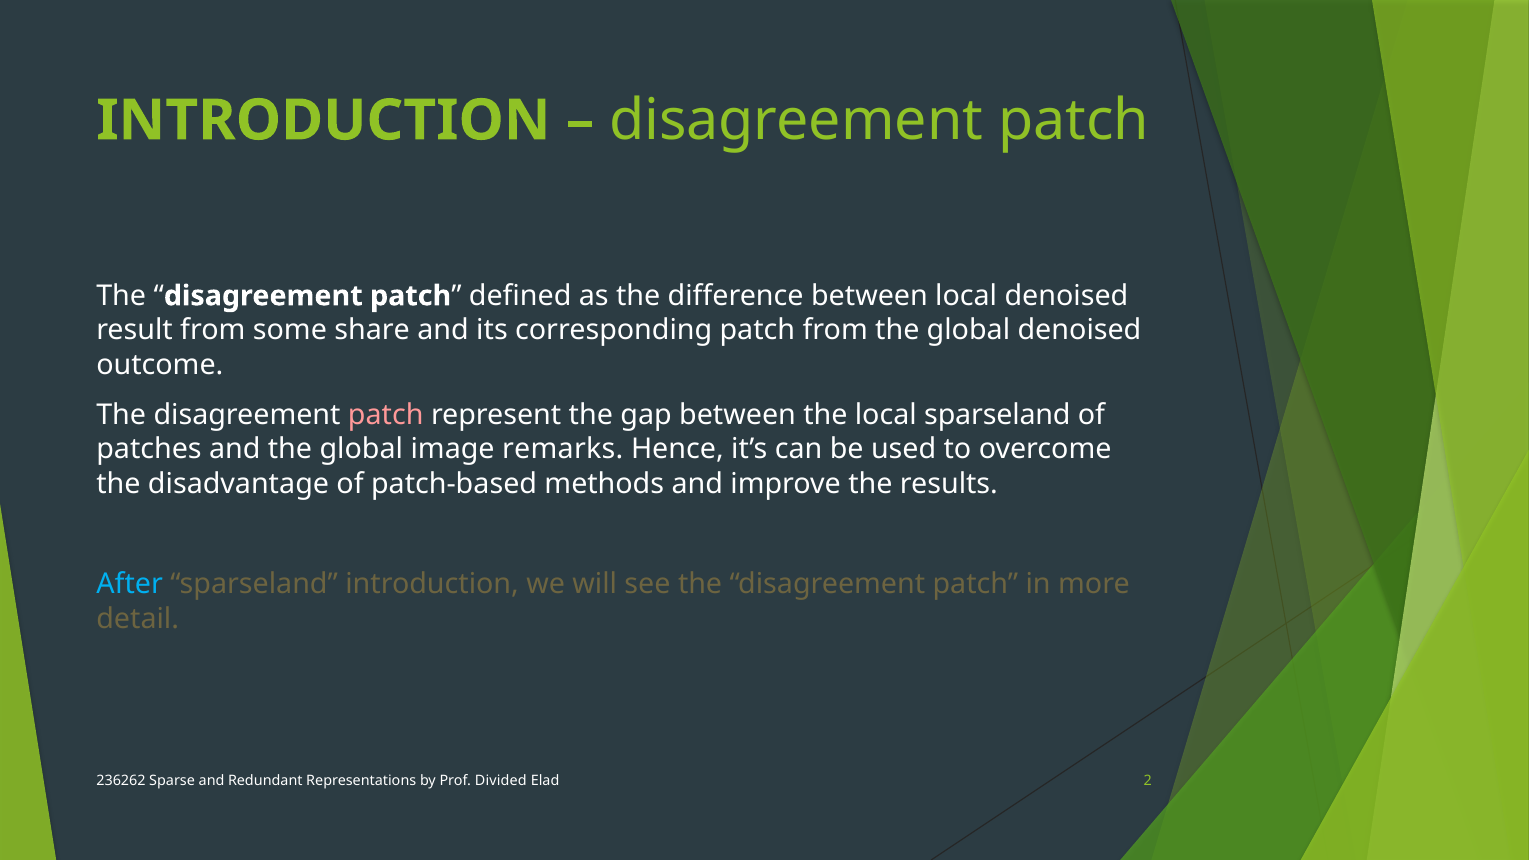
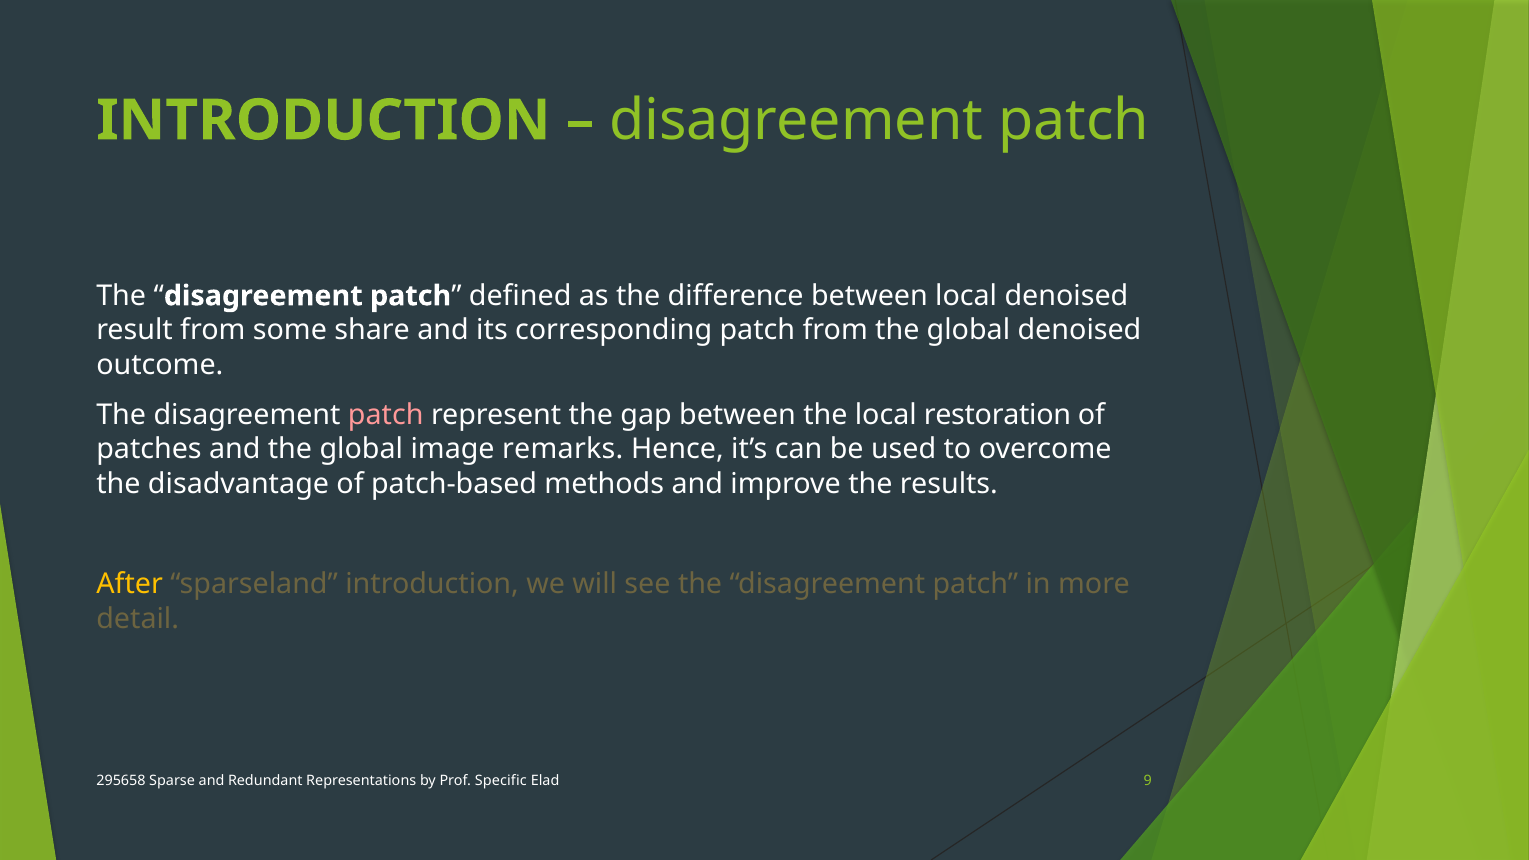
local sparseland: sparseland -> restoration
After colour: light blue -> yellow
236262: 236262 -> 295658
Divided: Divided -> Specific
2: 2 -> 9
